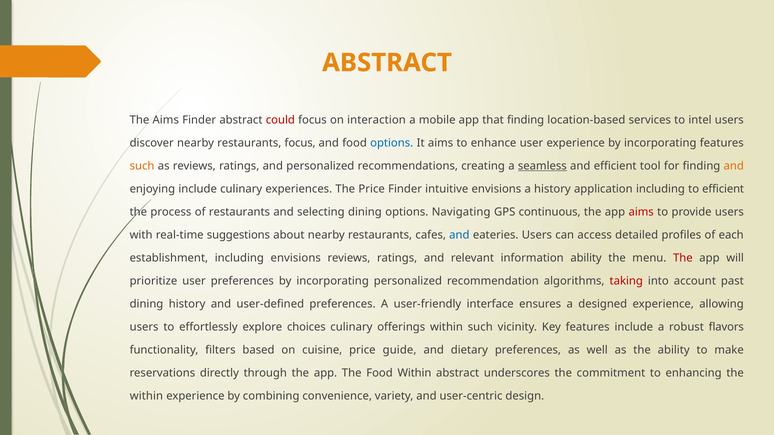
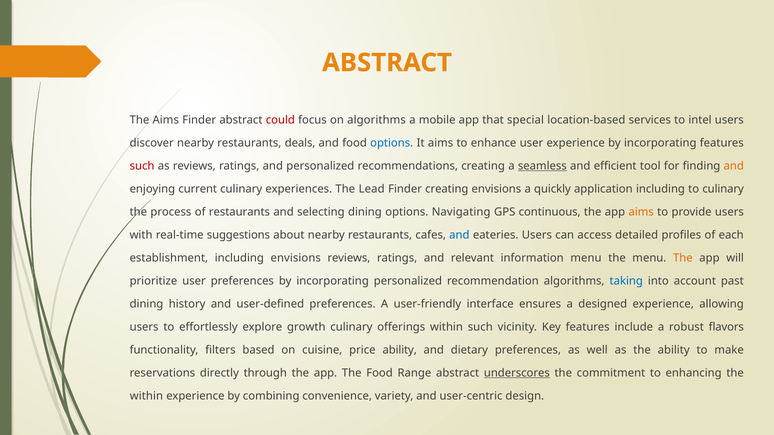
on interaction: interaction -> algorithms
that finding: finding -> special
restaurants focus: focus -> deals
such at (142, 166) colour: orange -> red
enjoying include: include -> current
The Price: Price -> Lead
Finder intuitive: intuitive -> creating
a history: history -> quickly
to efficient: efficient -> culinary
aims at (641, 212) colour: red -> orange
information ability: ability -> menu
The at (683, 258) colour: red -> orange
taking colour: red -> blue
choices: choices -> growth
price guide: guide -> ability
Food Within: Within -> Range
underscores underline: none -> present
